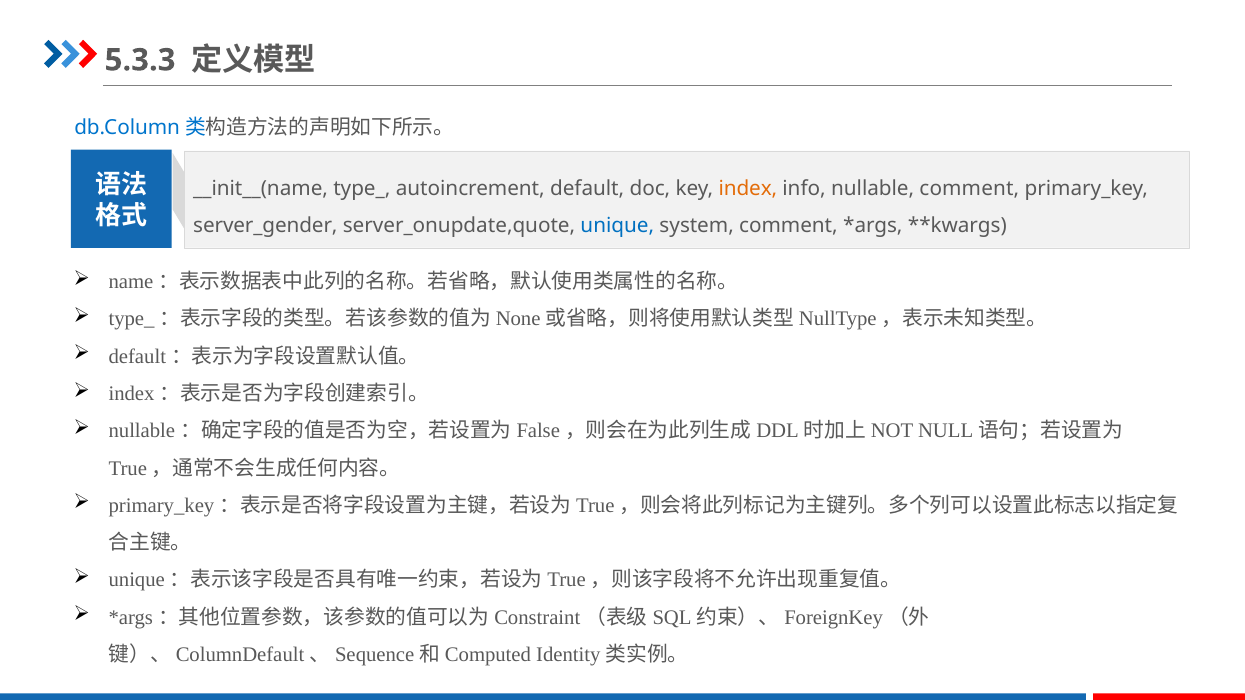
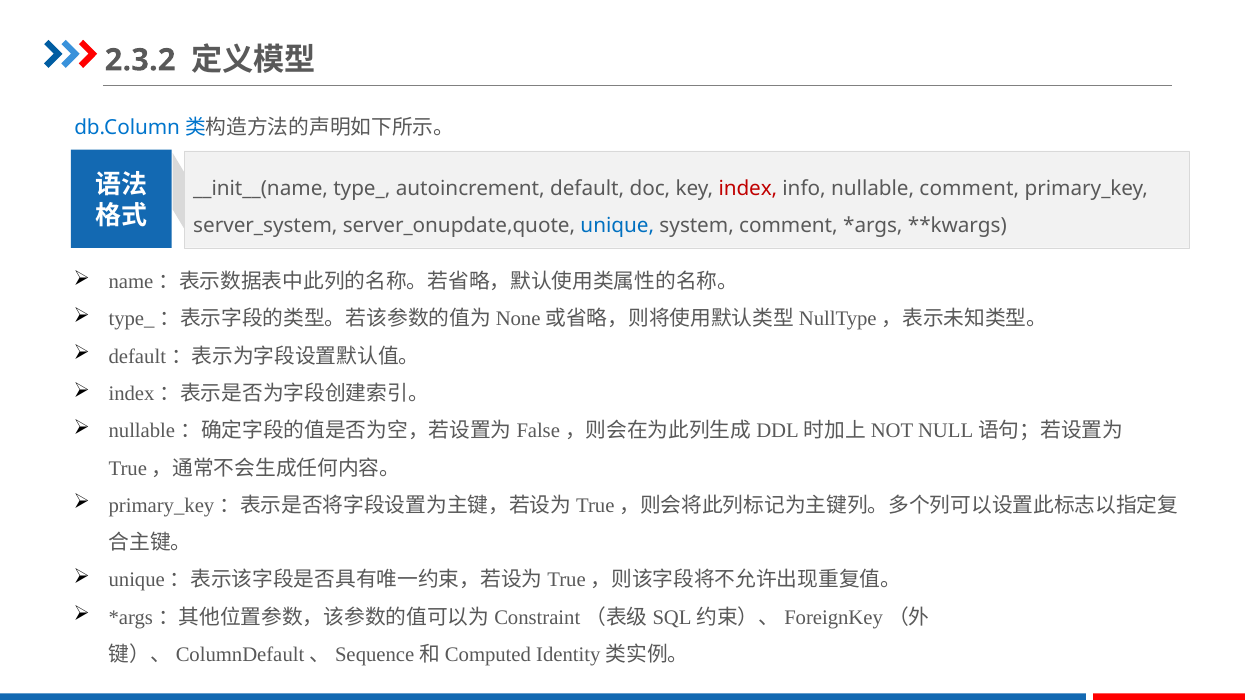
5.3.3: 5.3.3 -> 2.3.2
index colour: orange -> red
server_gender: server_gender -> server_system
